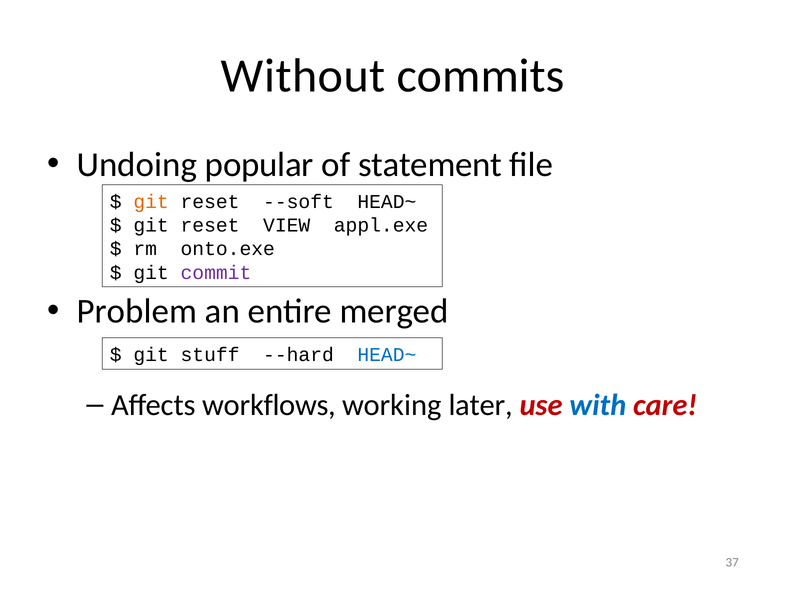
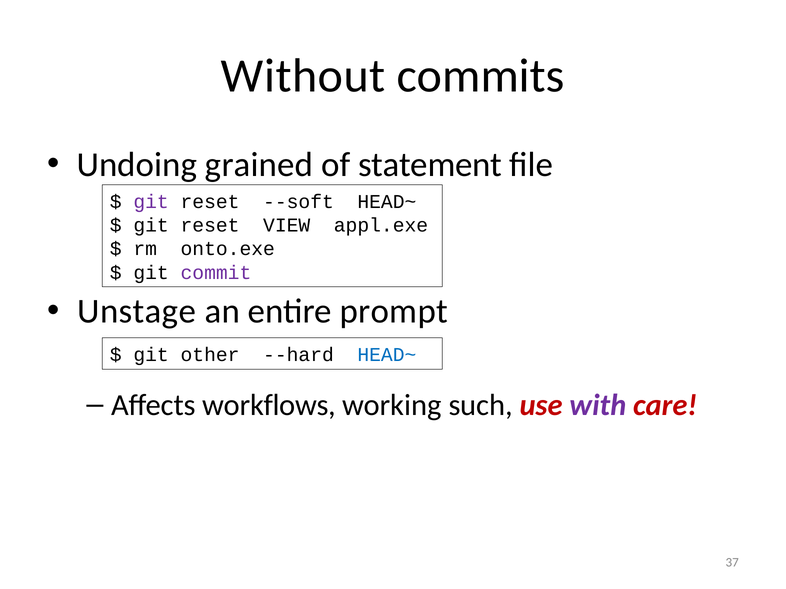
popular: popular -> grained
git at (151, 202) colour: orange -> purple
Problem: Problem -> Unstage
merged: merged -> prompt
stuff: stuff -> other
later: later -> such
with colour: blue -> purple
